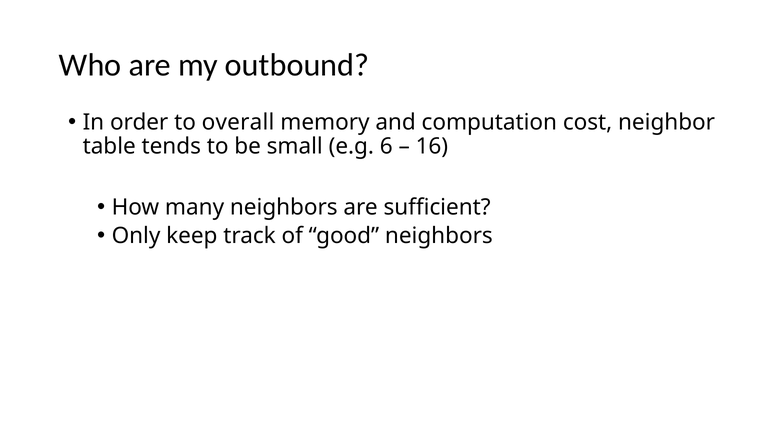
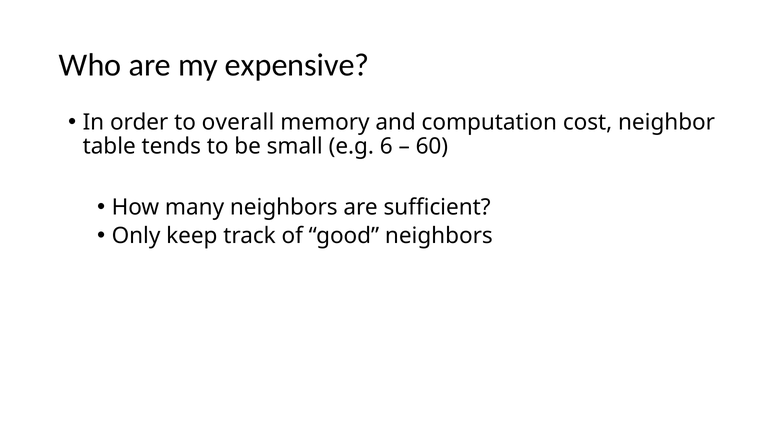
outbound: outbound -> expensive
16: 16 -> 60
